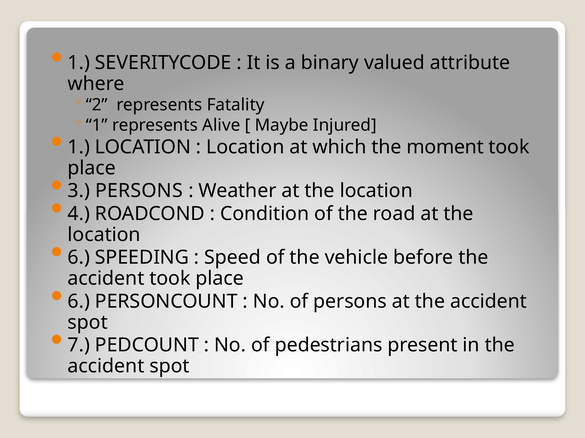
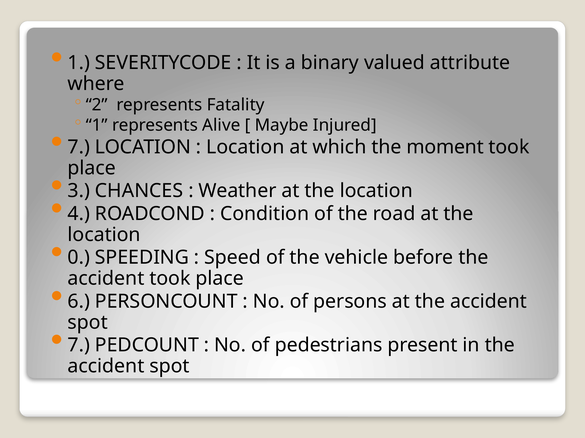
1 at (79, 147): 1 -> 7
3 PERSONS: PERSONS -> CHANCES
6 at (79, 258): 6 -> 0
